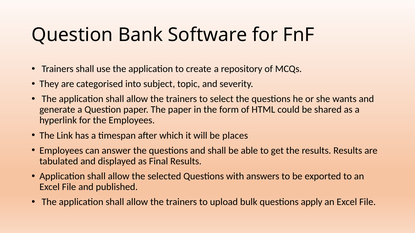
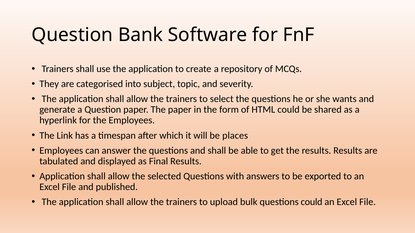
questions apply: apply -> could
